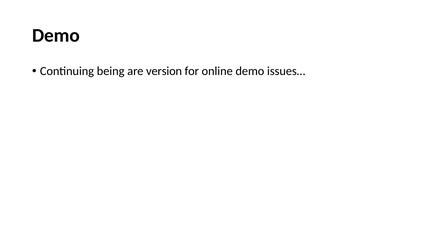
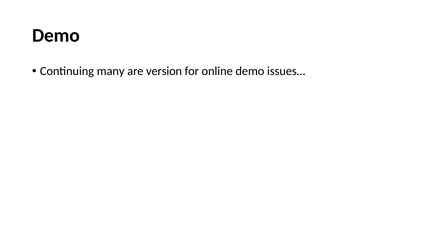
being: being -> many
